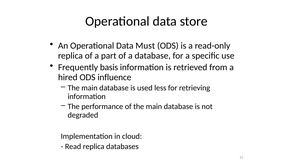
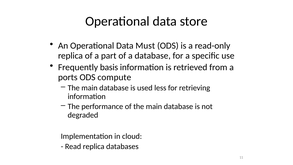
hired: hired -> ports
influence: influence -> compute
